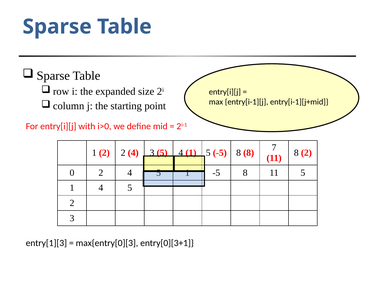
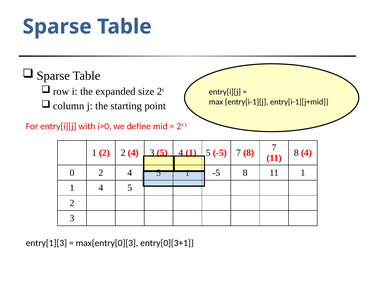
5 -5 8: 8 -> 7
8 2: 2 -> 4
11 5: 5 -> 1
